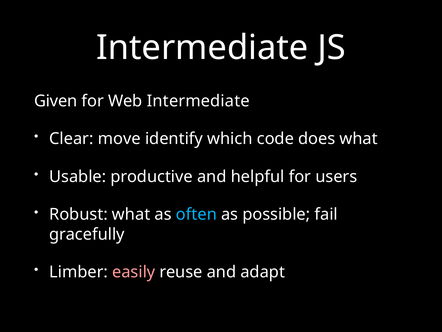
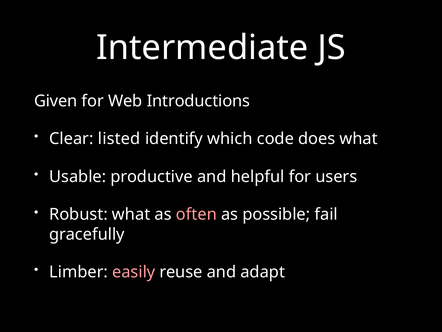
Web Intermediate: Intermediate -> Introductions
move: move -> listed
often colour: light blue -> pink
